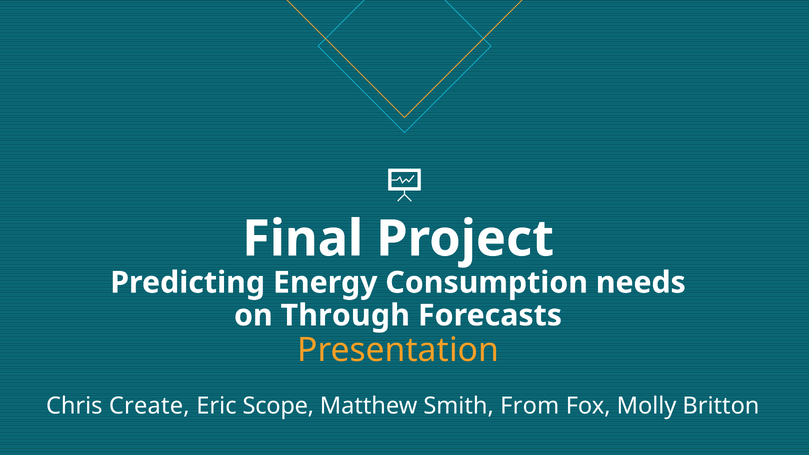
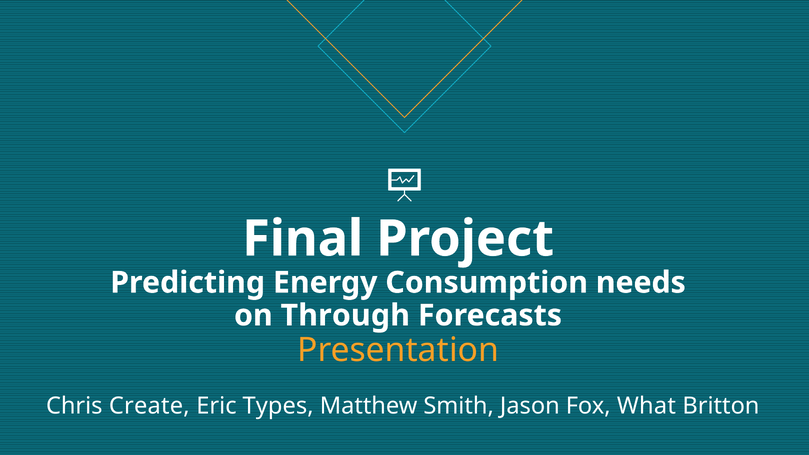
Scope: Scope -> Types
From: From -> Jason
Molly: Molly -> What
